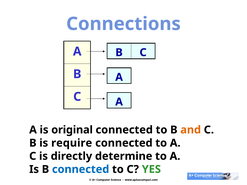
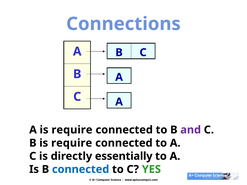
A is original: original -> require
and colour: orange -> purple
determine: determine -> essentially
